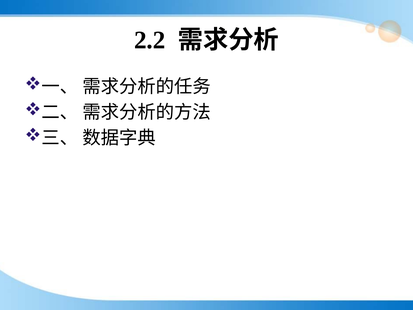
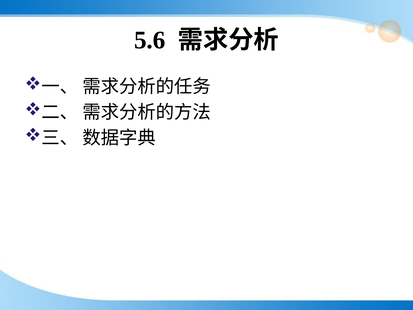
2.2: 2.2 -> 5.6
